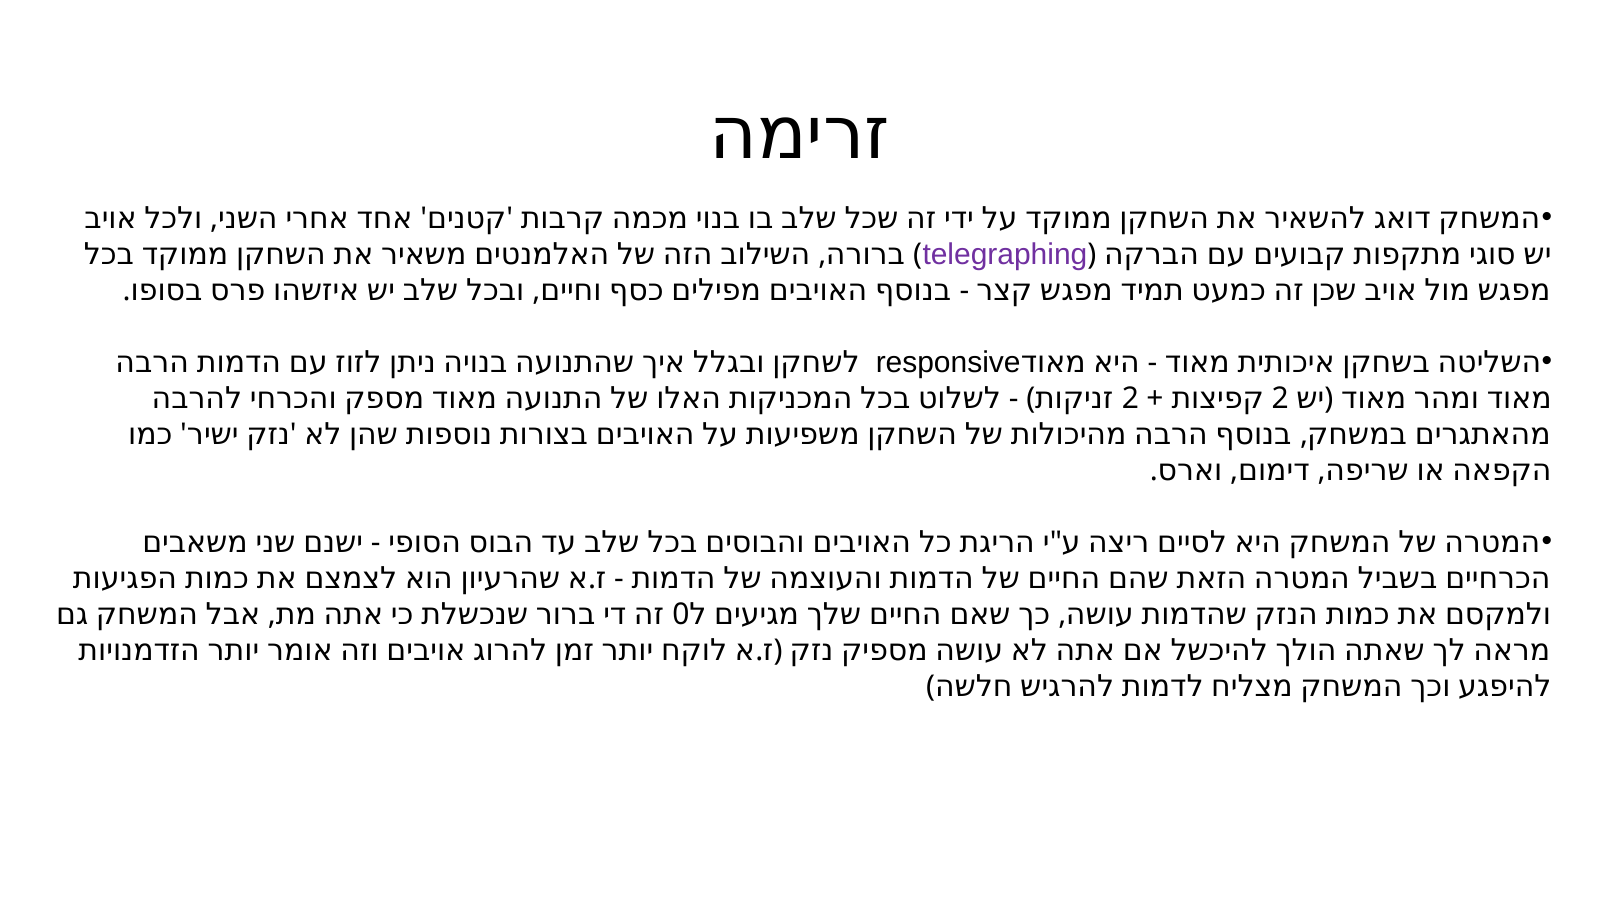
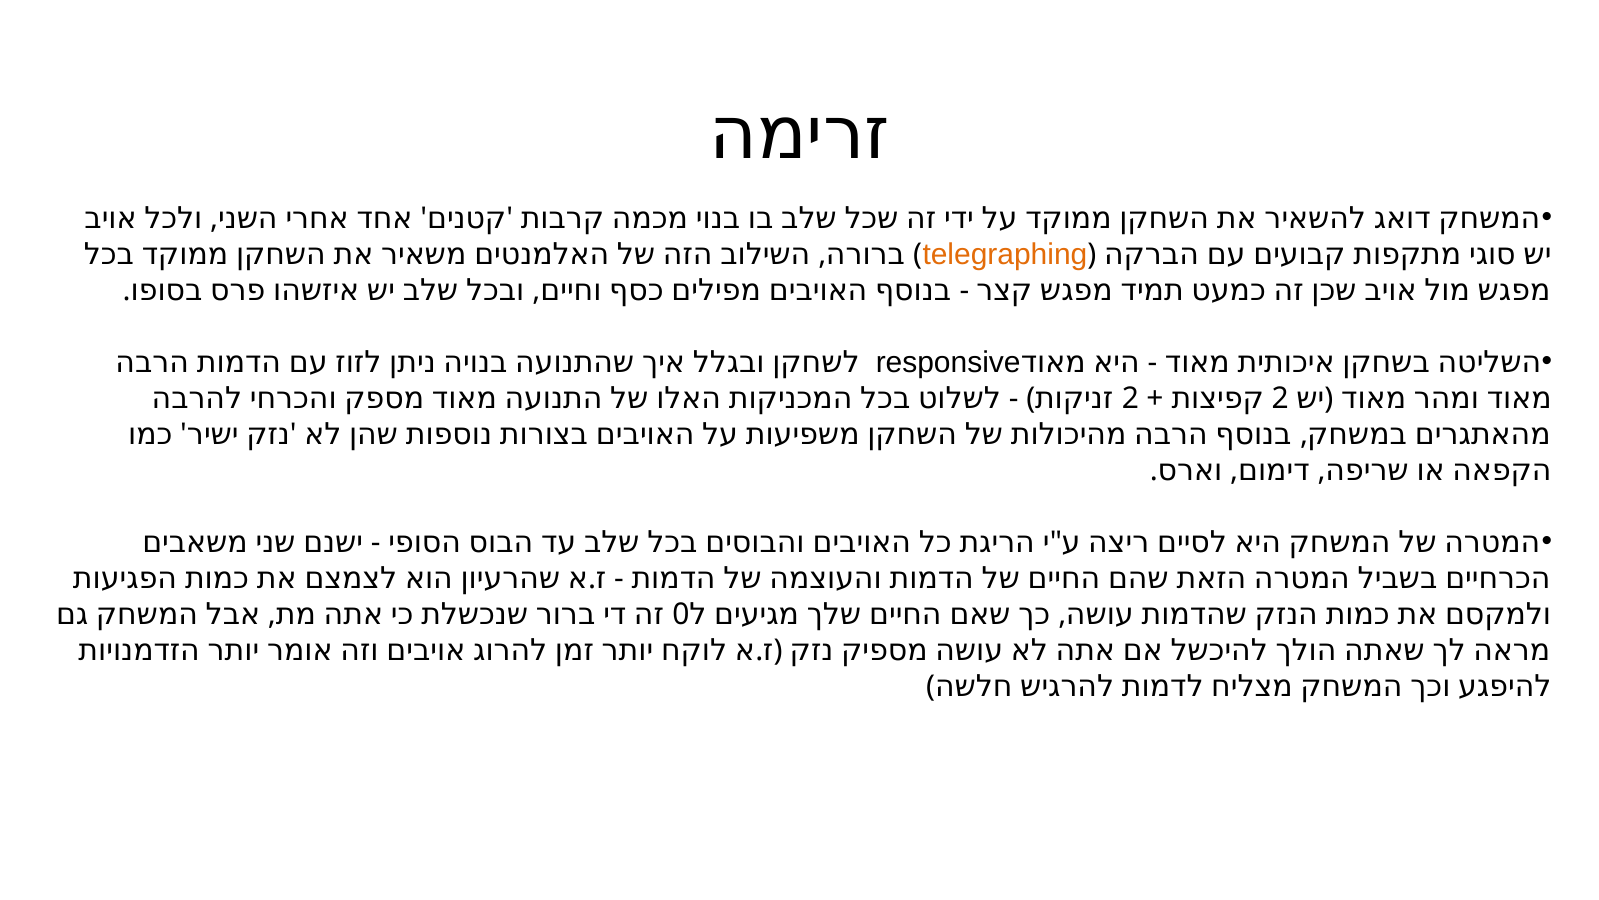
telegraphing colour: purple -> orange
